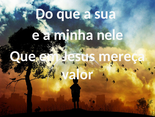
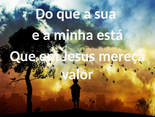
nele: nele -> está
